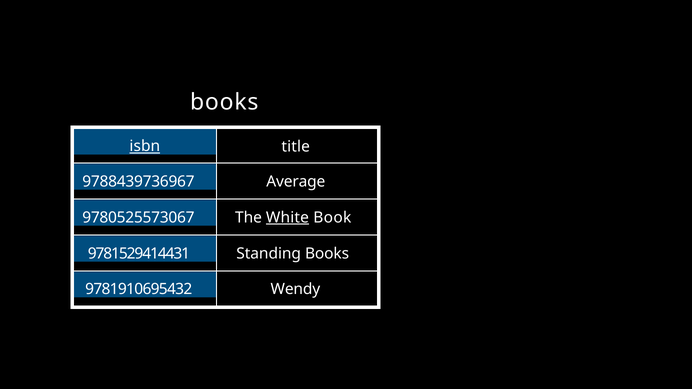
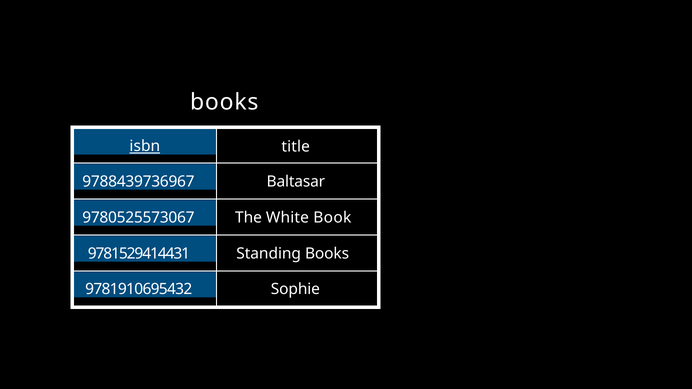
Average: Average -> Baltasar
White underline: present -> none
Wendy: Wendy -> Sophie
